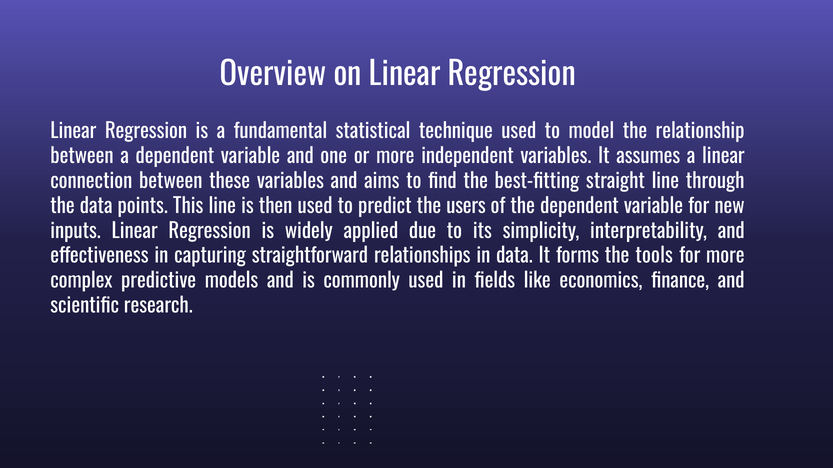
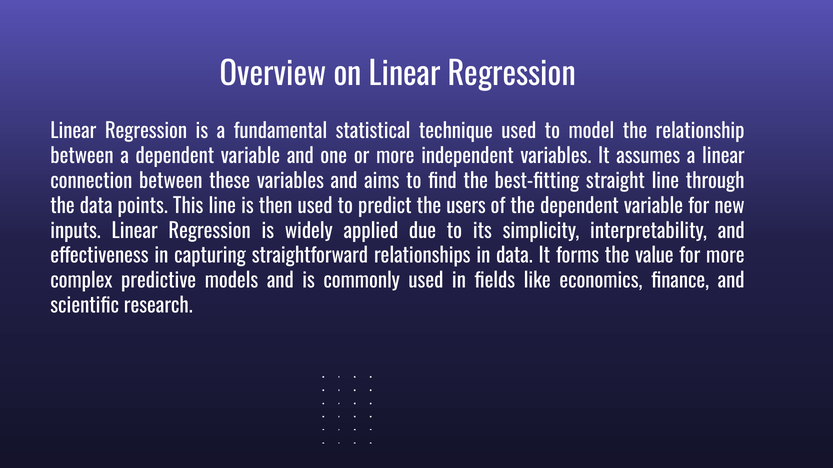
tools: tools -> value
